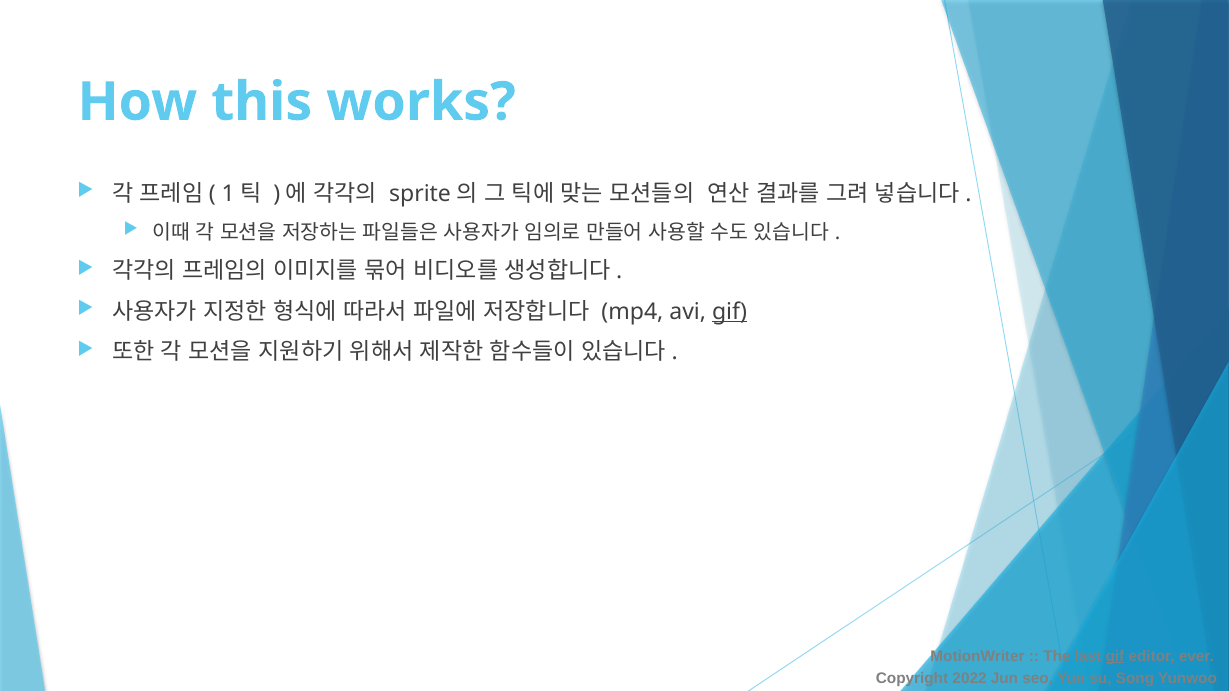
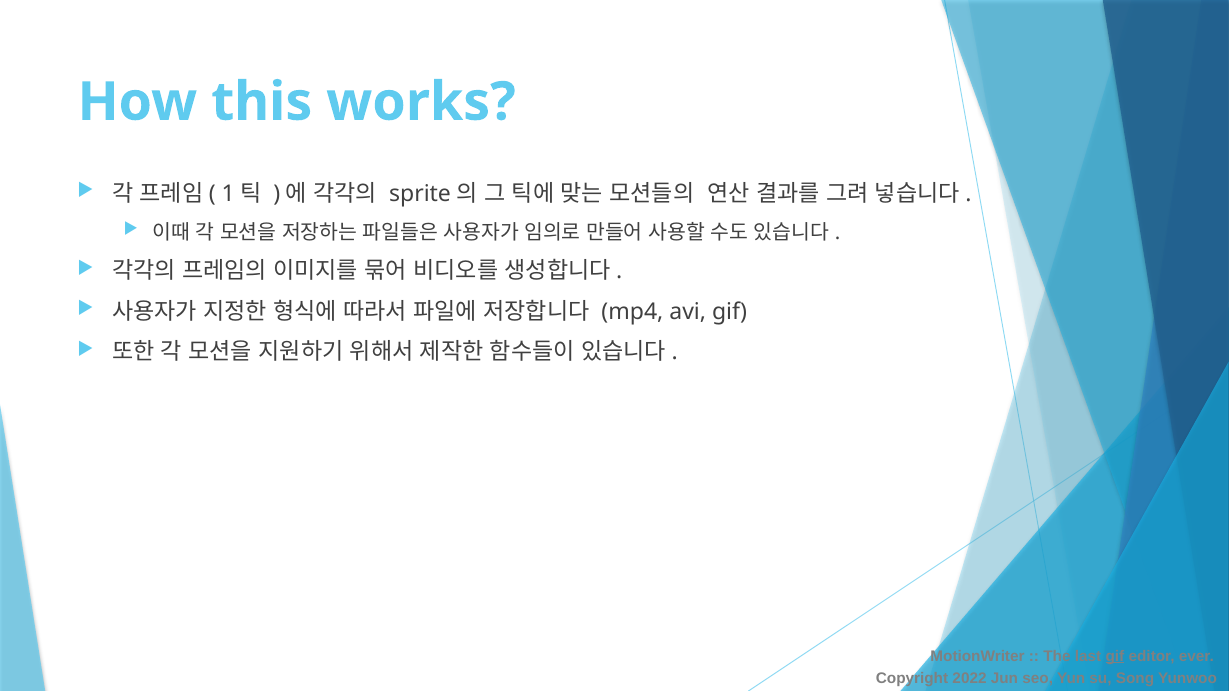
gif at (730, 312) underline: present -> none
